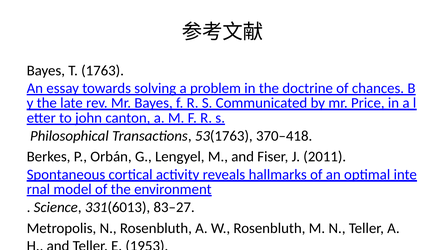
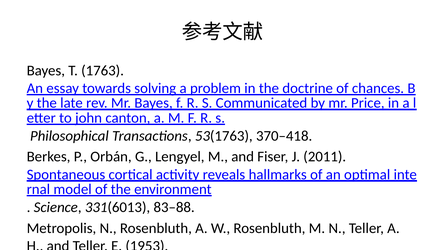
83–27: 83–27 -> 83–88
